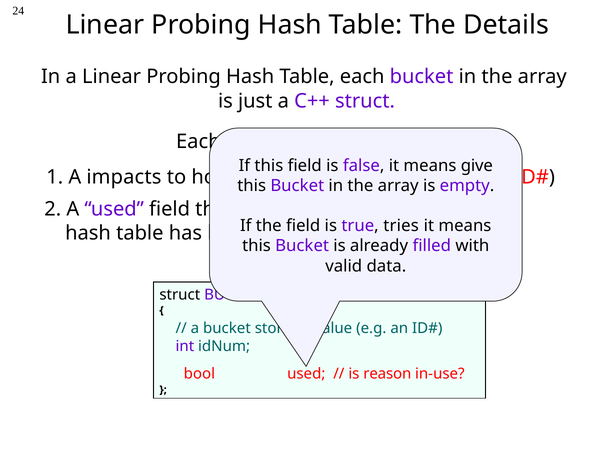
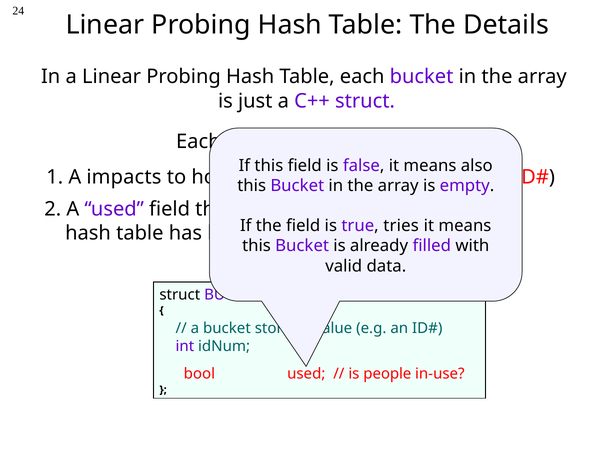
give: give -> also
reason: reason -> people
